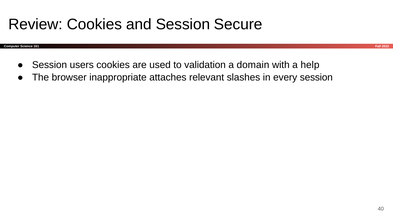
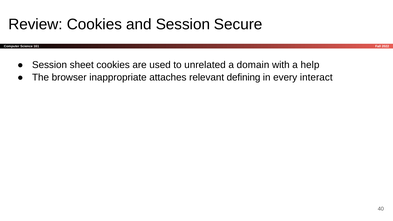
users: users -> sheet
validation: validation -> unrelated
slashes: slashes -> defining
every session: session -> interact
